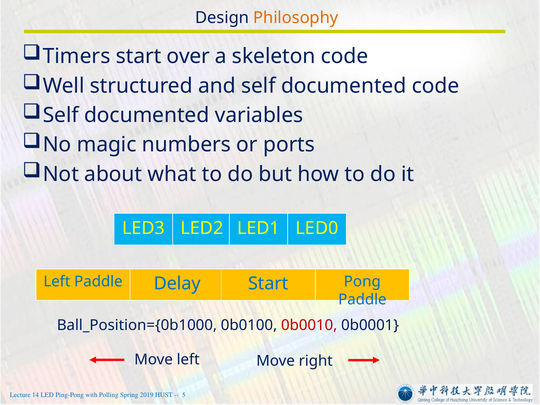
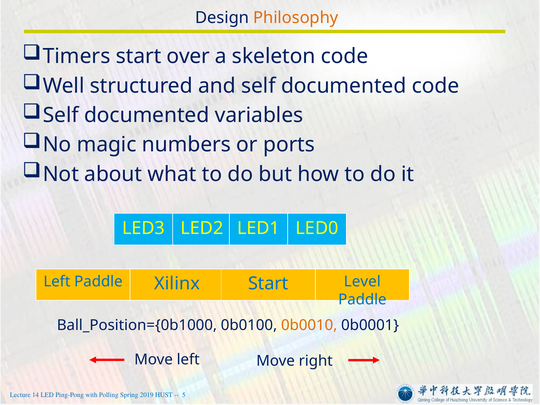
Delay: Delay -> Xilinx
Pong: Pong -> Level
0b0010 colour: red -> orange
